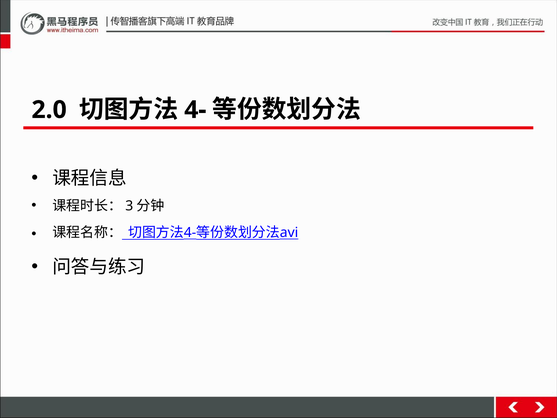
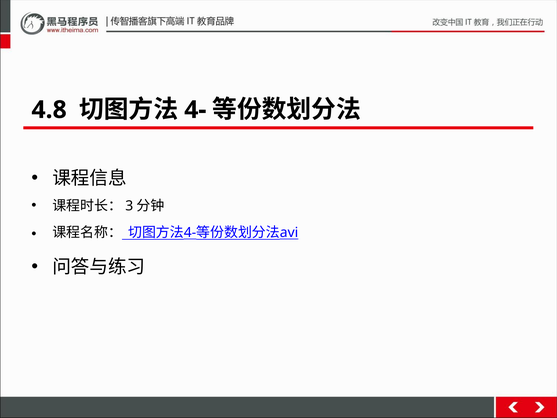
2.0: 2.0 -> 4.8
